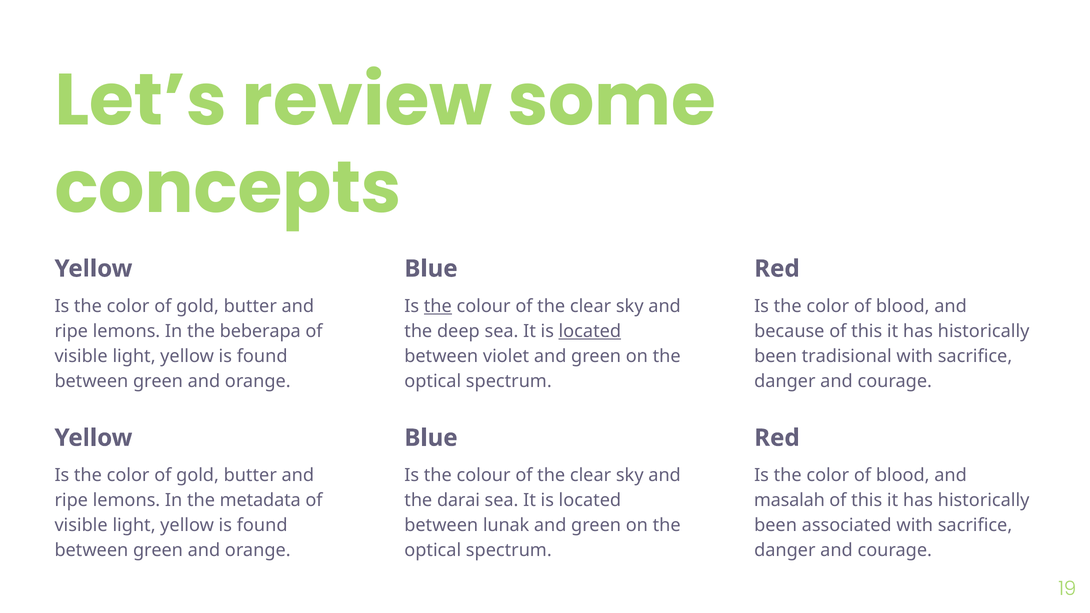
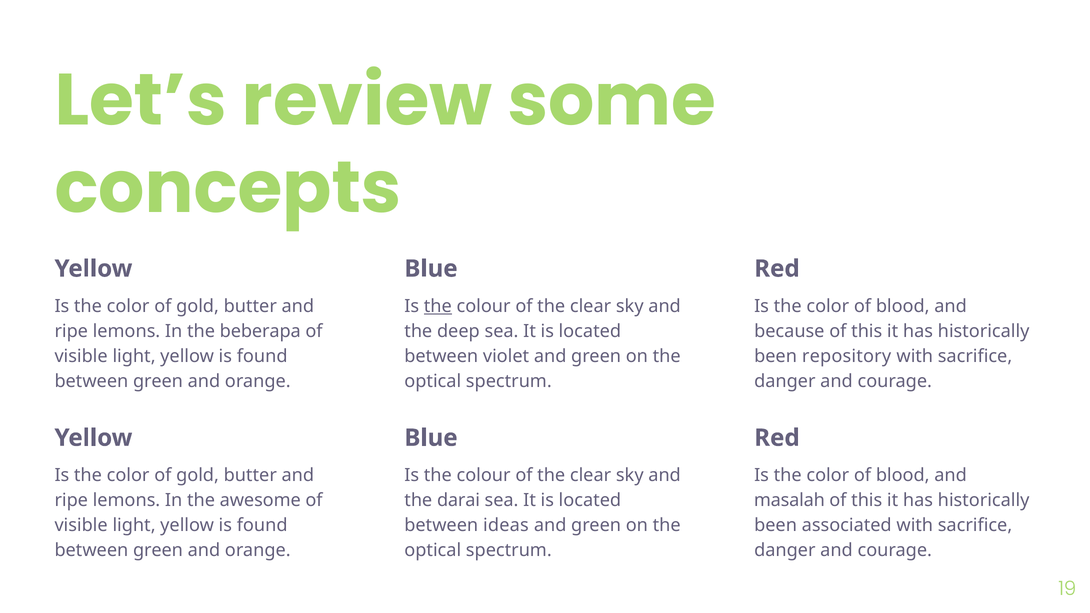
located at (590, 331) underline: present -> none
tradisional: tradisional -> repository
metadata: metadata -> awesome
lunak: lunak -> ideas
